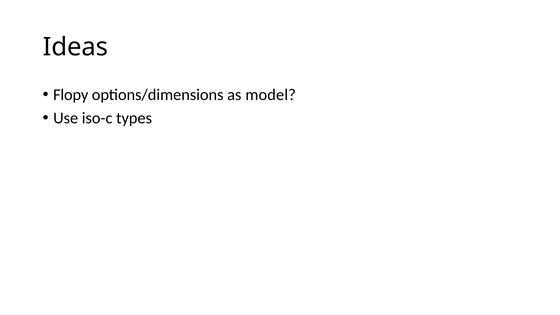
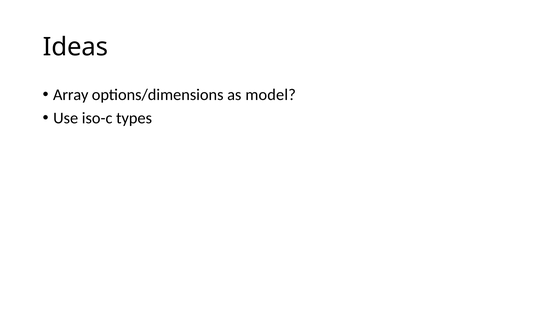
Flopy: Flopy -> Array
